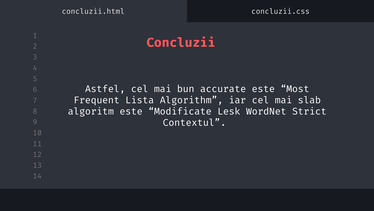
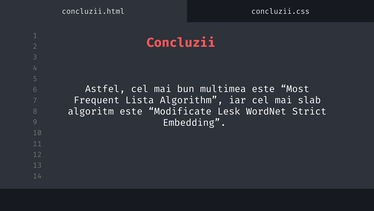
accurate: accurate -> multimea
Contextul: Contextul -> Embedding
